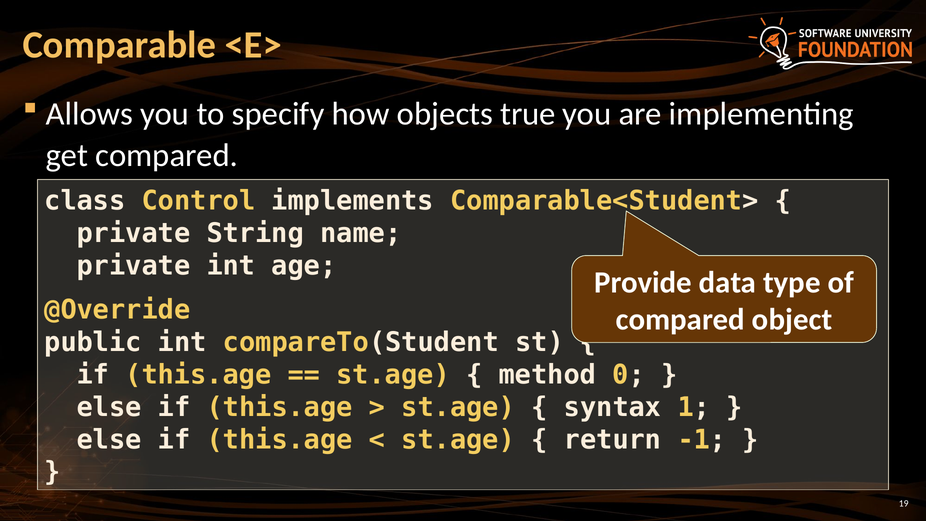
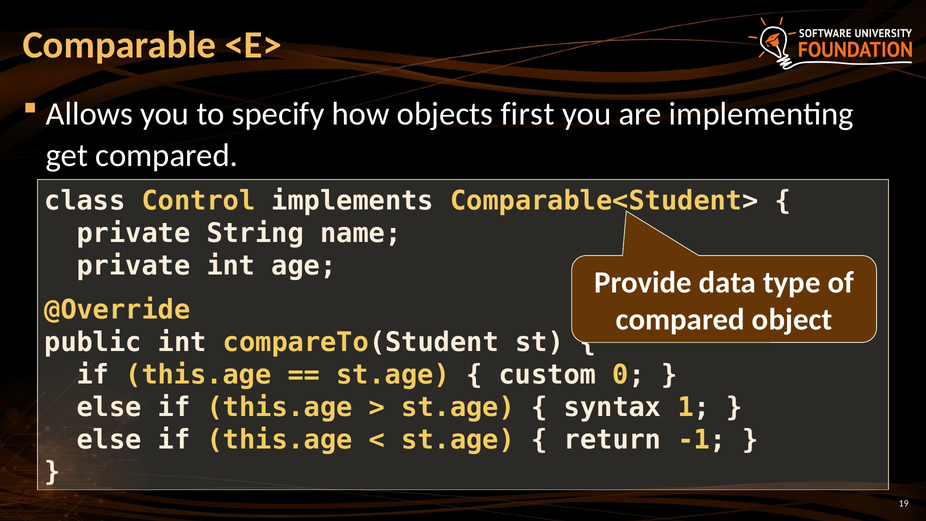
true: true -> first
method: method -> custom
